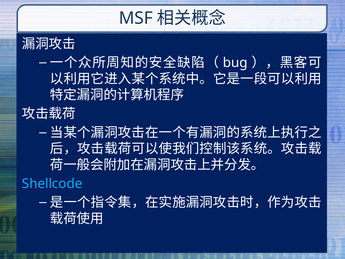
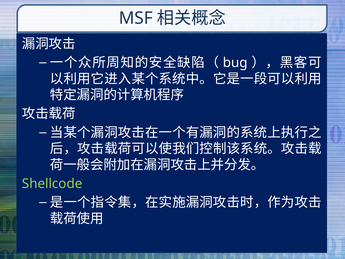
Shellcode colour: light blue -> light green
